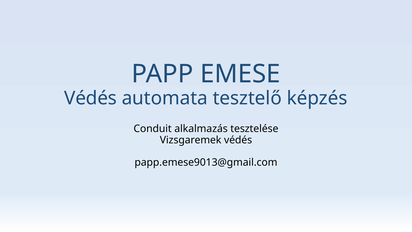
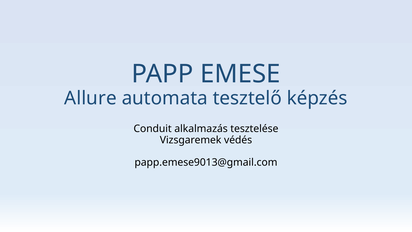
Védés at (91, 98): Védés -> Allure
